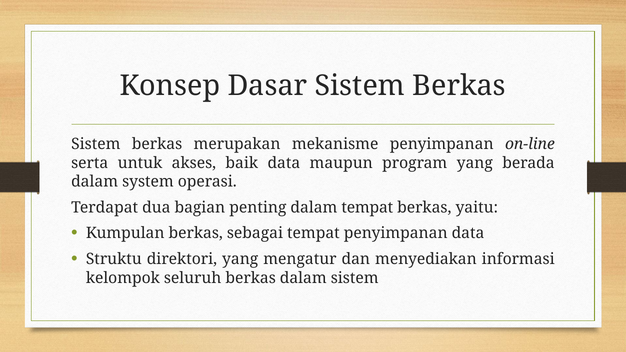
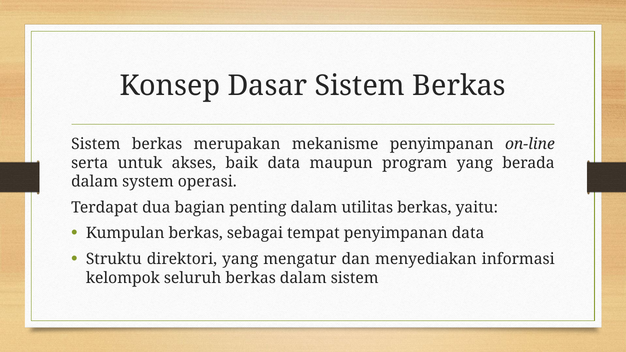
dalam tempat: tempat -> utilitas
